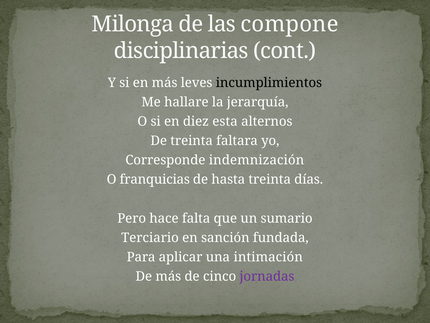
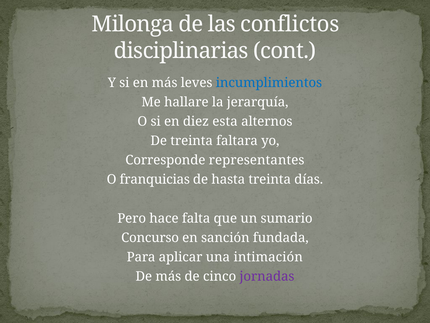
compone: compone -> conflictos
incumplimientos colour: black -> blue
indemnización: indemnización -> representantes
Terciario: Terciario -> Concurso
